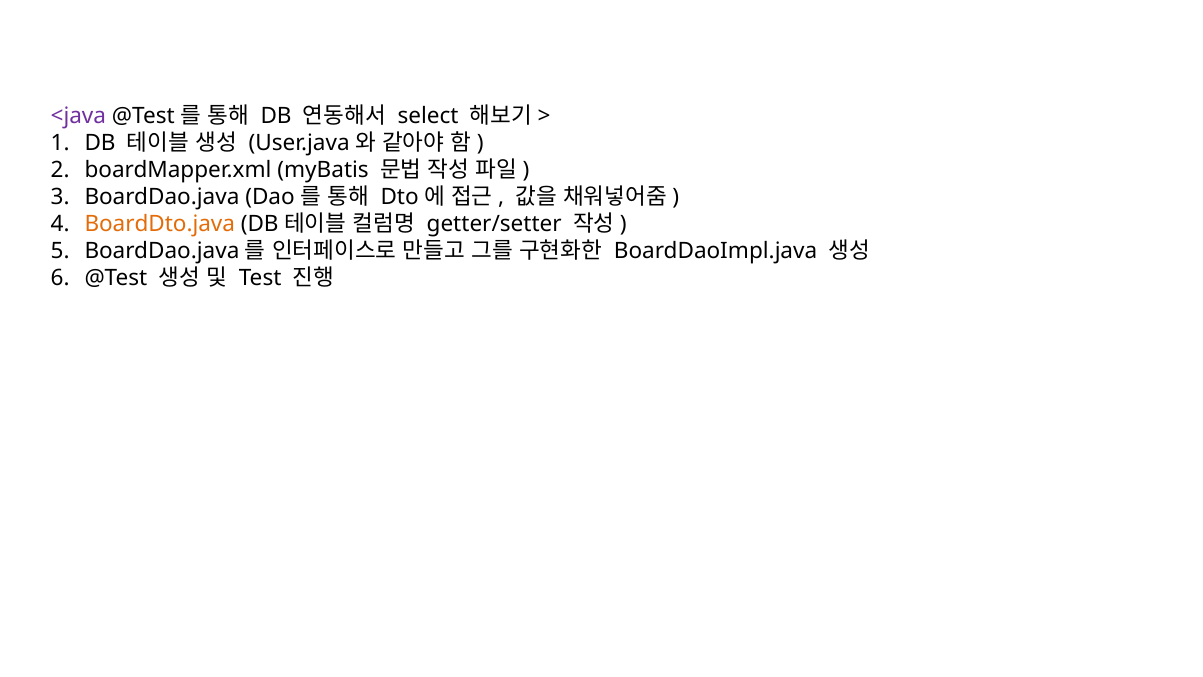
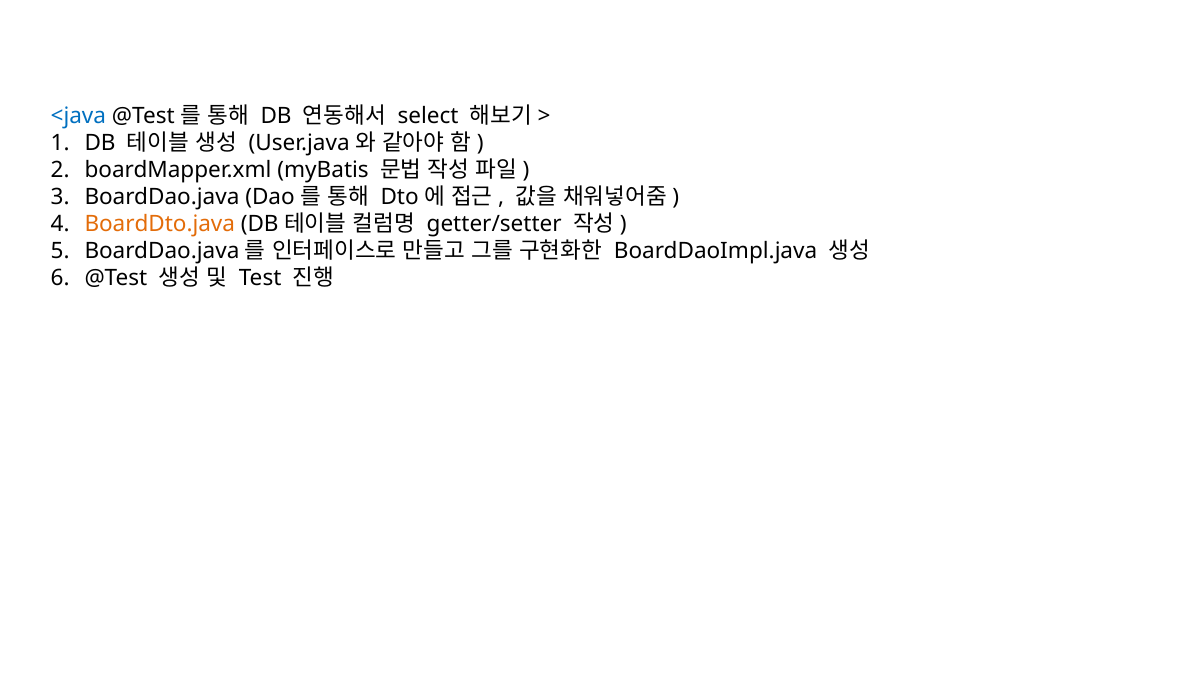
<java colour: purple -> blue
